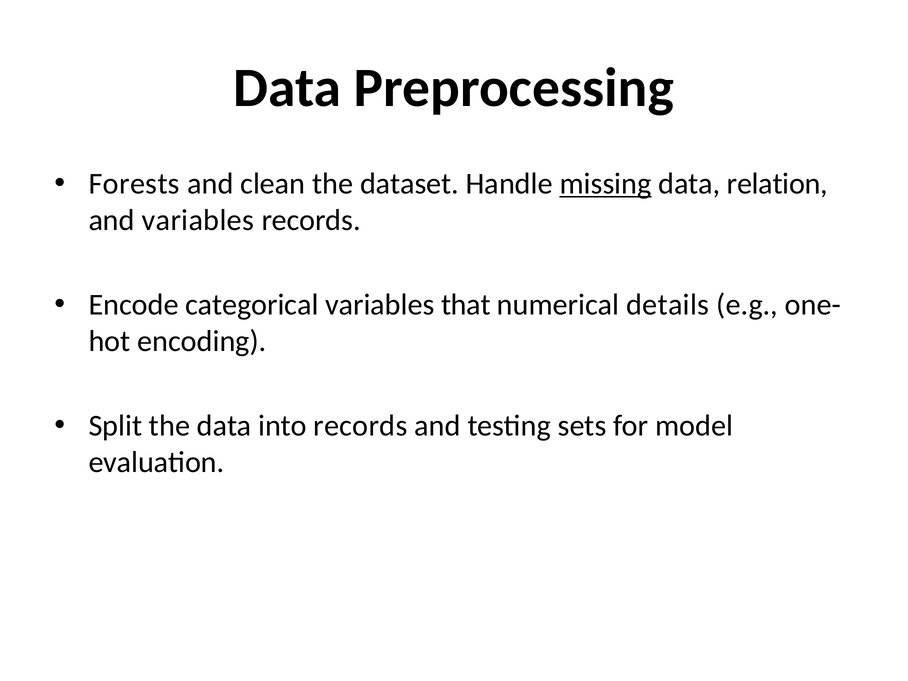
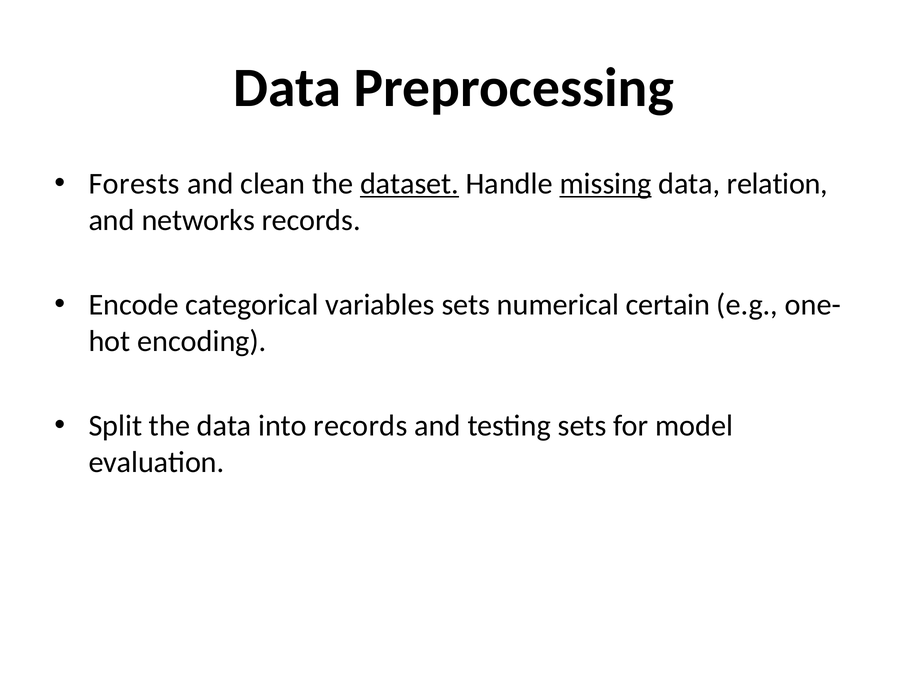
dataset underline: none -> present
and variables: variables -> networks
variables that: that -> sets
details: details -> certain
